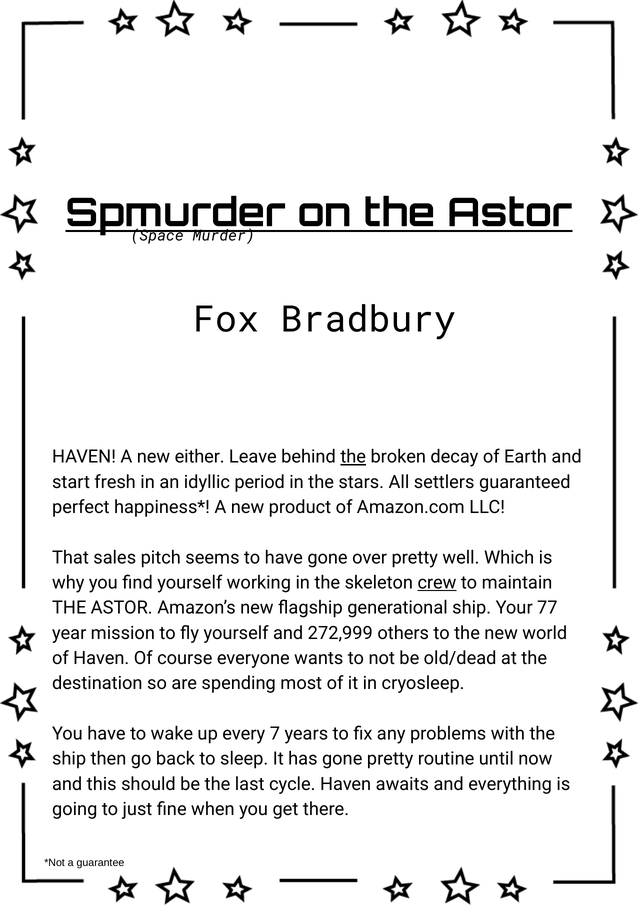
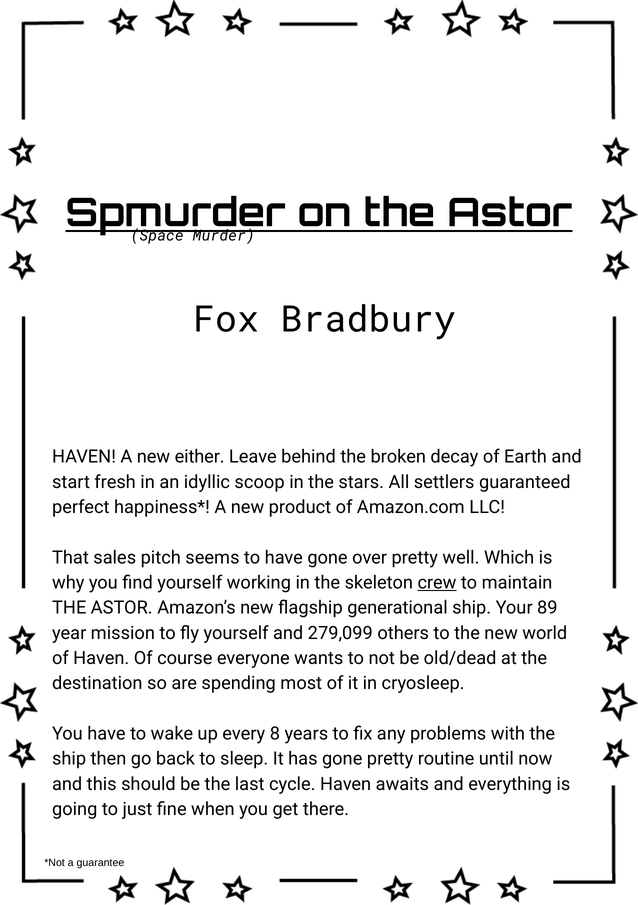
the at (353, 457) underline: present -> none
period: period -> scoop
77: 77 -> 89
272,999: 272,999 -> 279,099
7: 7 -> 8
